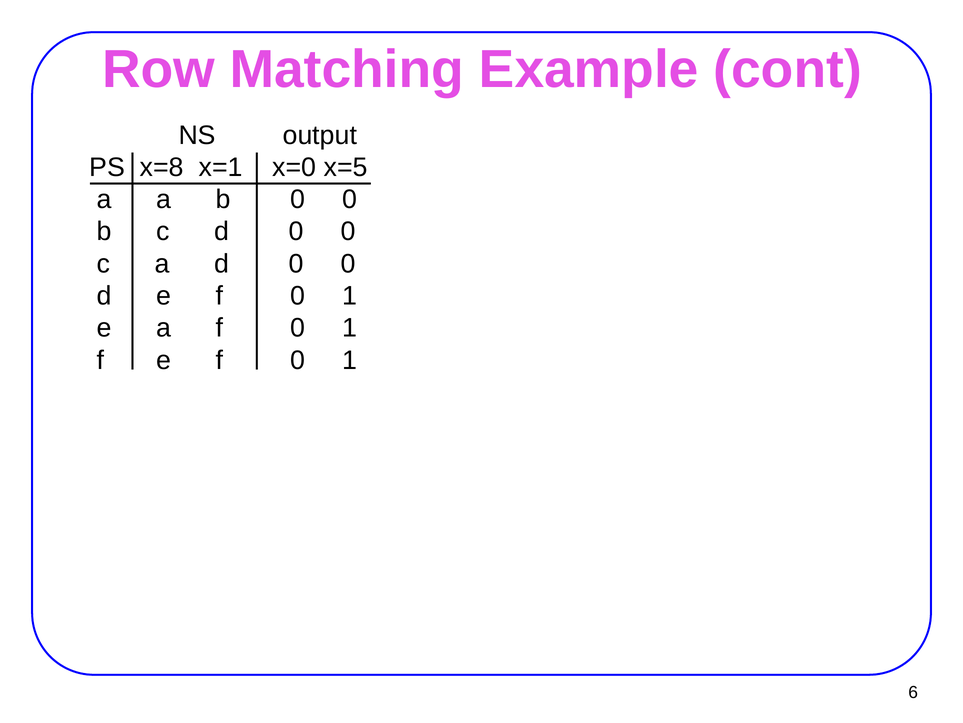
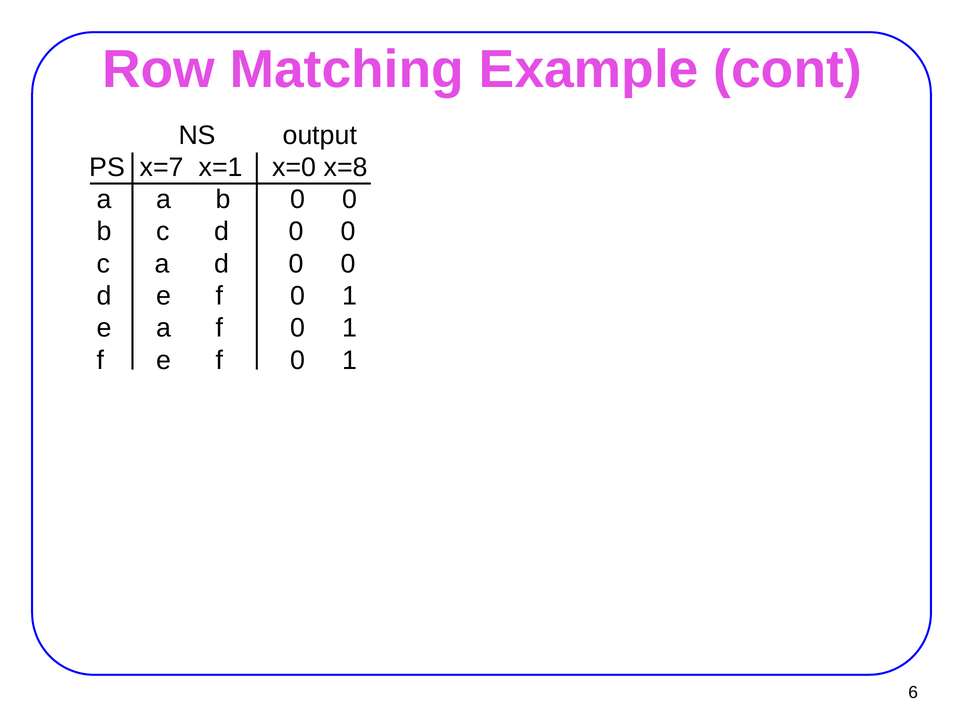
x=8: x=8 -> x=7
x=5: x=5 -> x=8
